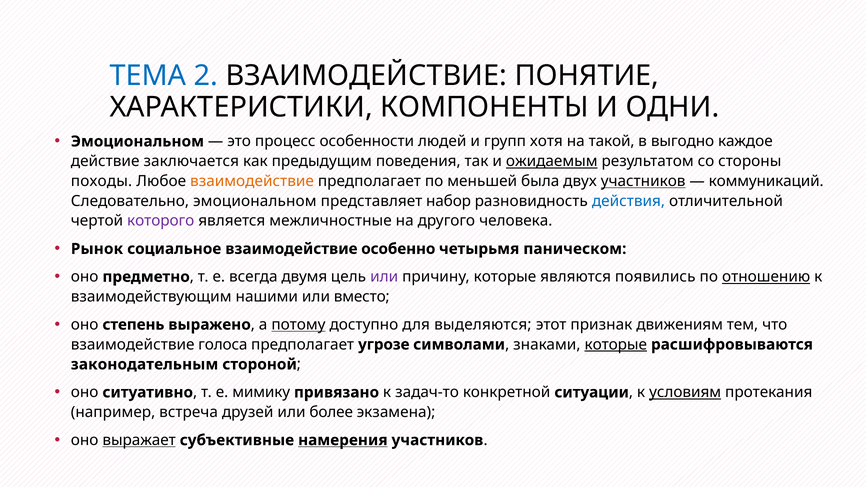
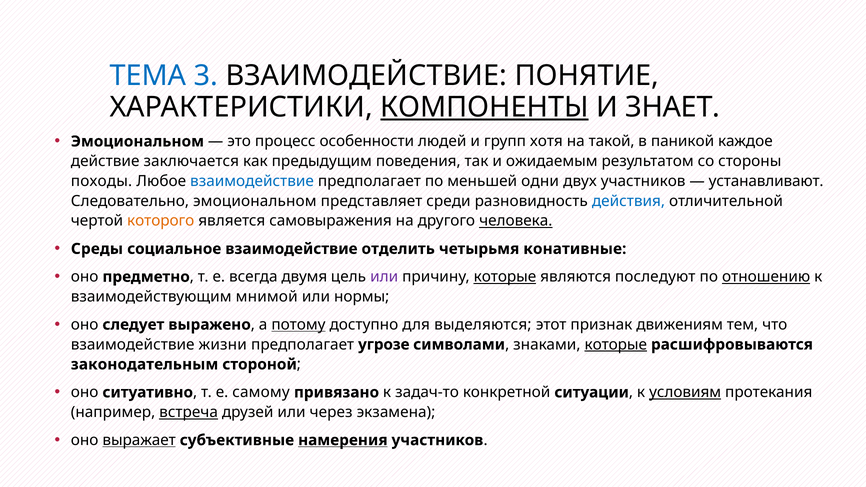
2: 2 -> 3
КОМПОНЕНТЫ underline: none -> present
ОДНИ: ОДНИ -> ЗНАЕТ
выгодно: выгодно -> паникой
ожидаемым underline: present -> none
взаимодействие at (252, 181) colour: orange -> blue
была: была -> одни
участников at (643, 181) underline: present -> none
коммуникаций: коммуникаций -> устанавливают
набор: набор -> среди
которого colour: purple -> orange
межличностные: межличностные -> самовыражения
человека underline: none -> present
Рынок: Рынок -> Среды
особенно: особенно -> отделить
паническом: паническом -> конативные
которые at (505, 277) underline: none -> present
появились: появились -> последуют
нашими: нашими -> мнимой
вместо: вместо -> нормы
степень: степень -> следует
голоса: голоса -> жизни
мимику: мимику -> самому
встреча underline: none -> present
более: более -> через
